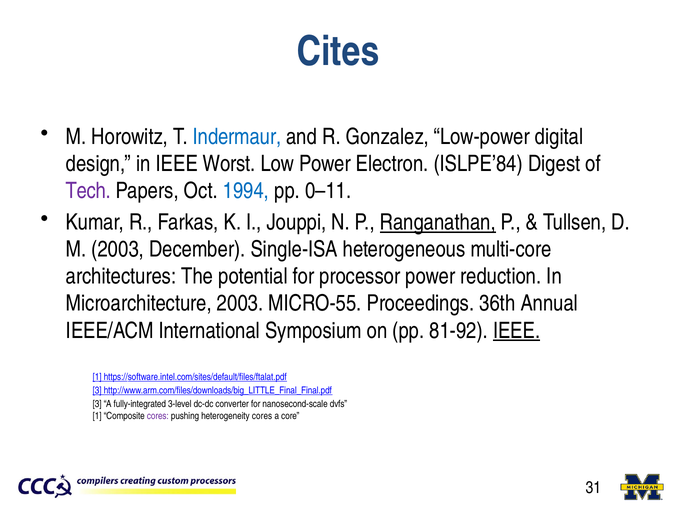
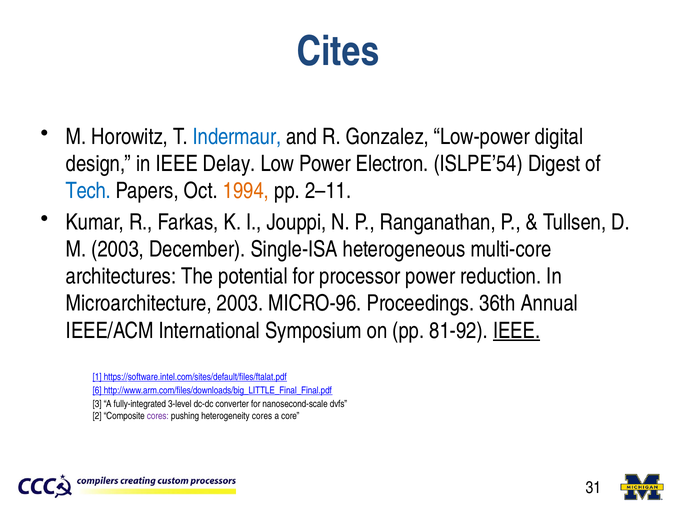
Worst: Worst -> Delay
ISLPE’84: ISLPE’84 -> ISLPE’54
Tech colour: purple -> blue
1994 colour: blue -> orange
0–11: 0–11 -> 2–11
Ranganathan underline: present -> none
MICRO-55: MICRO-55 -> MICRO-96
3 at (97, 391): 3 -> 6
1 at (97, 416): 1 -> 2
